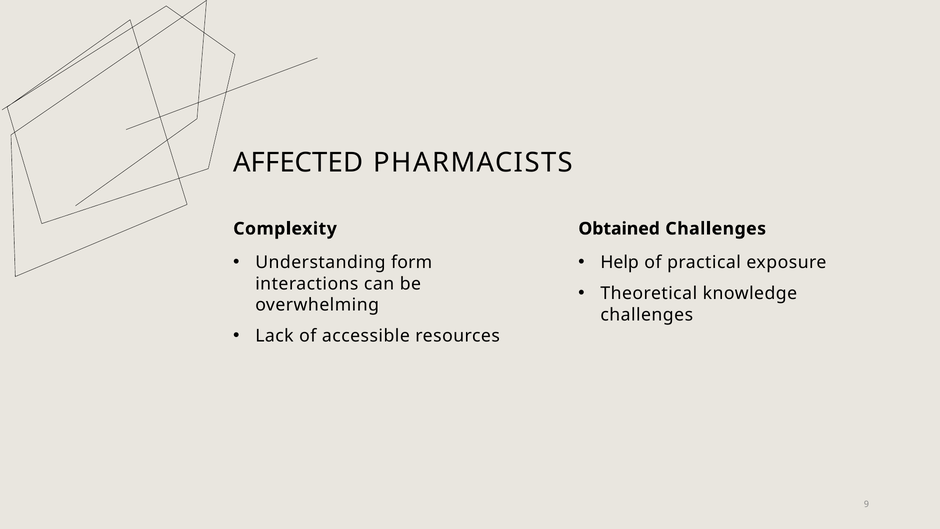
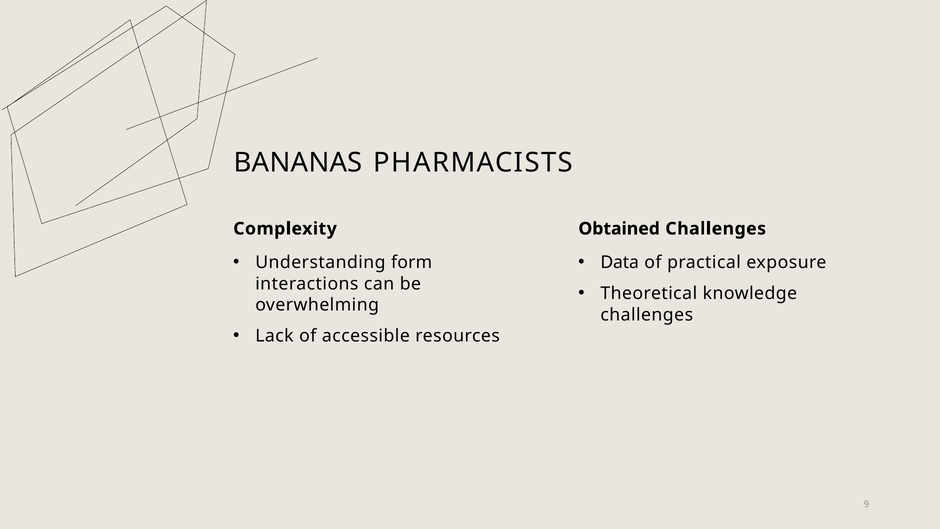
AFFECTED: AFFECTED -> BANANAS
Help: Help -> Data
